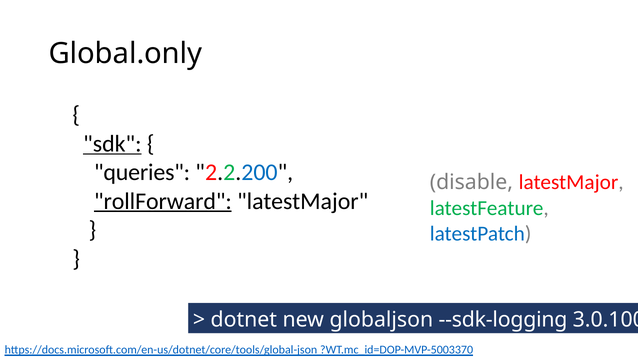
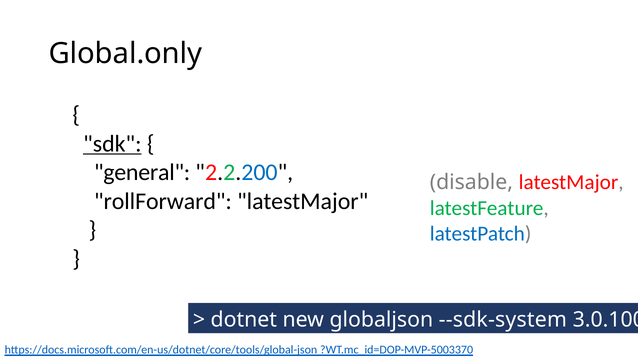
queries: queries -> general
rollForward underline: present -> none
--sdk-logging: --sdk-logging -> --sdk-system
